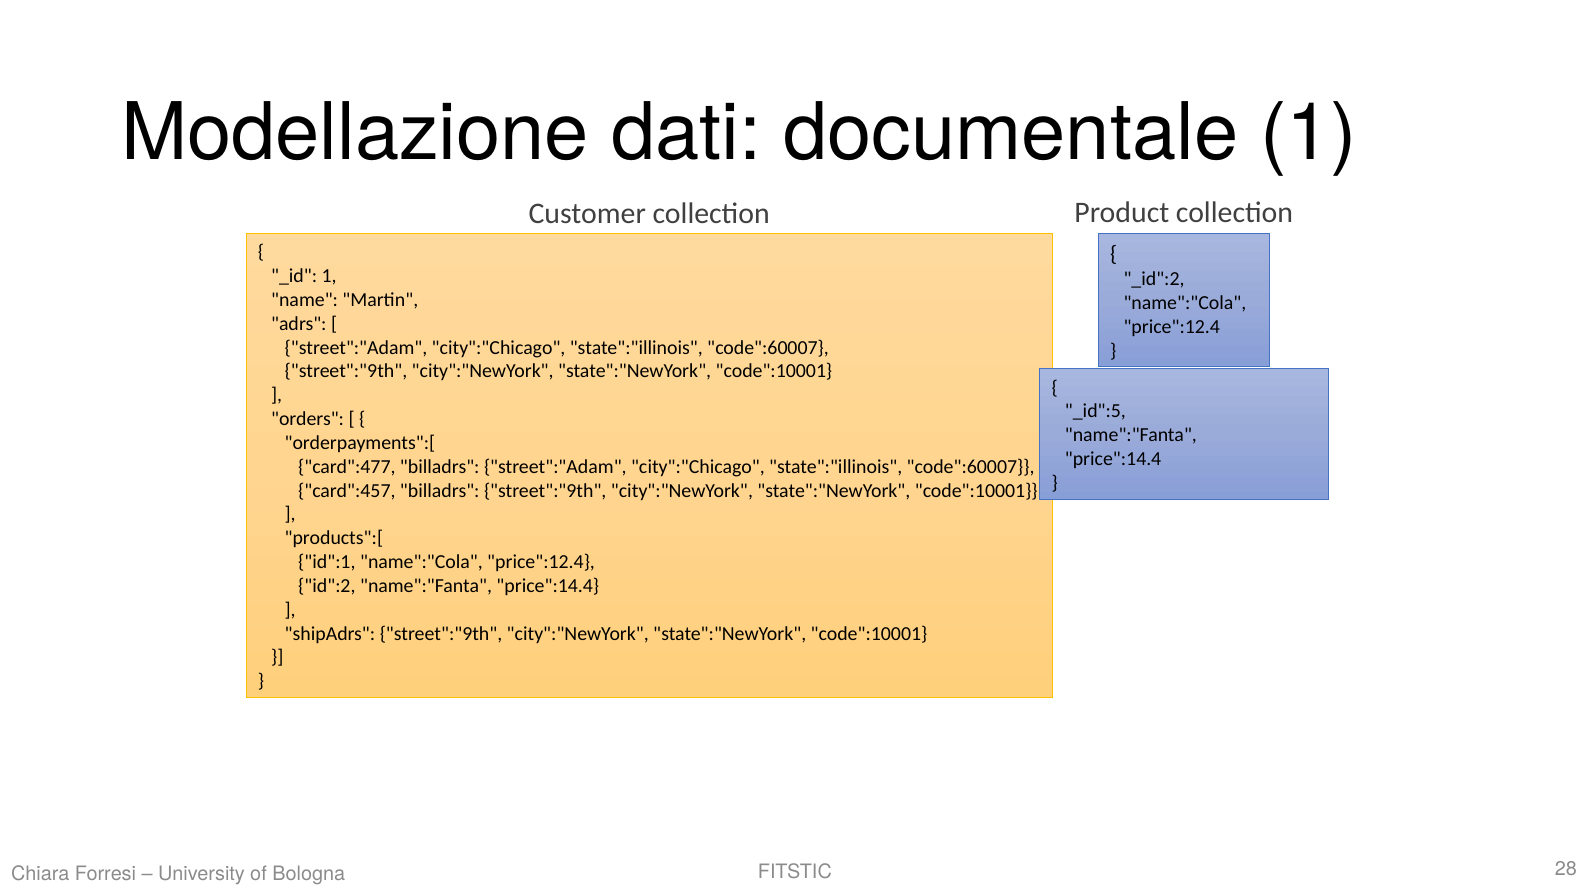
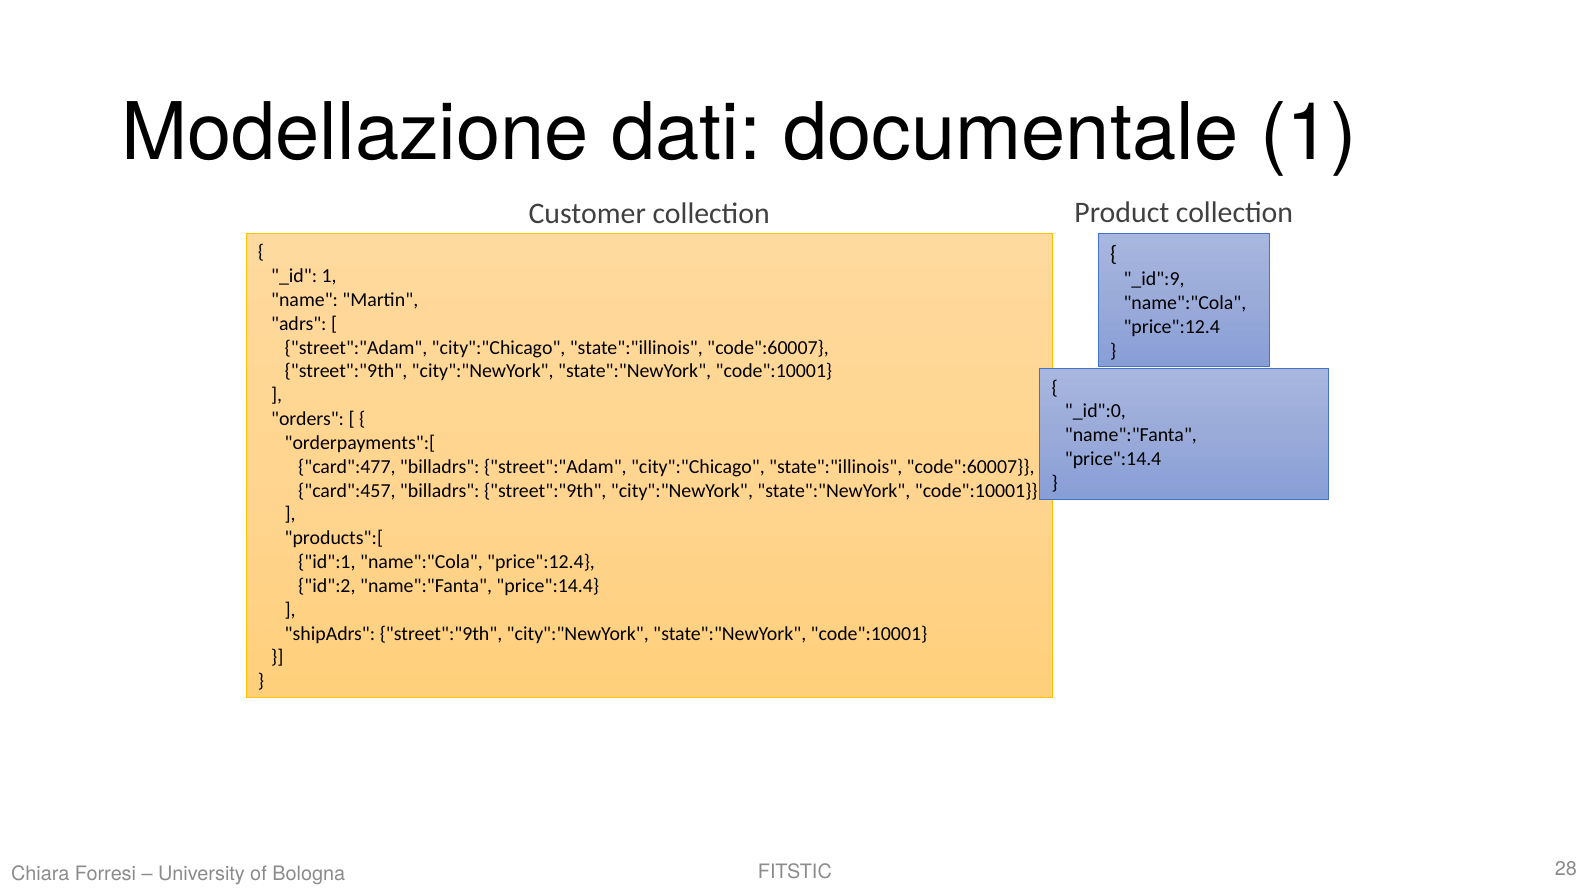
_id":2: _id":2 -> _id":9
_id":5: _id":5 -> _id":0
